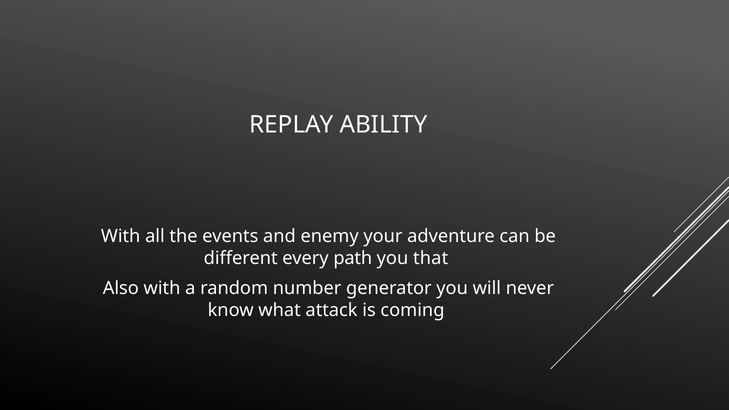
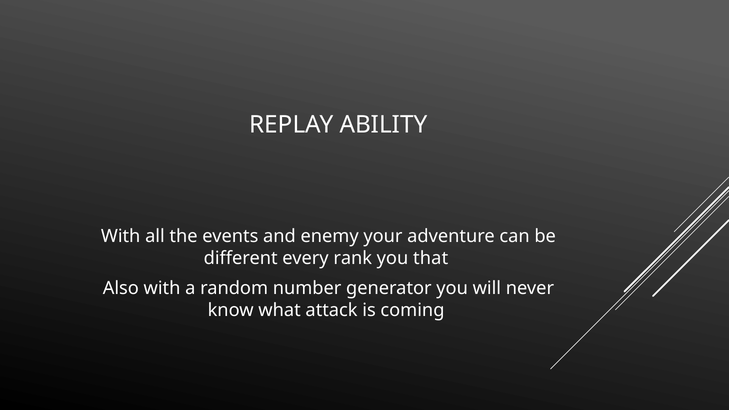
path: path -> rank
